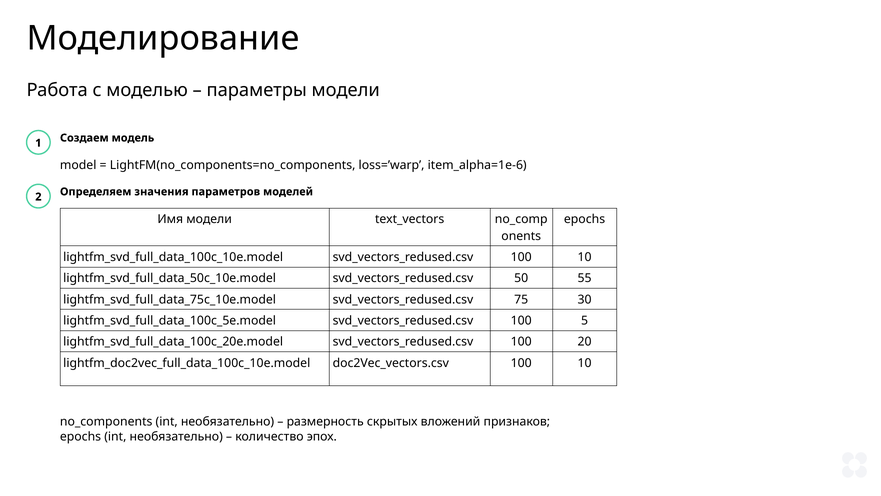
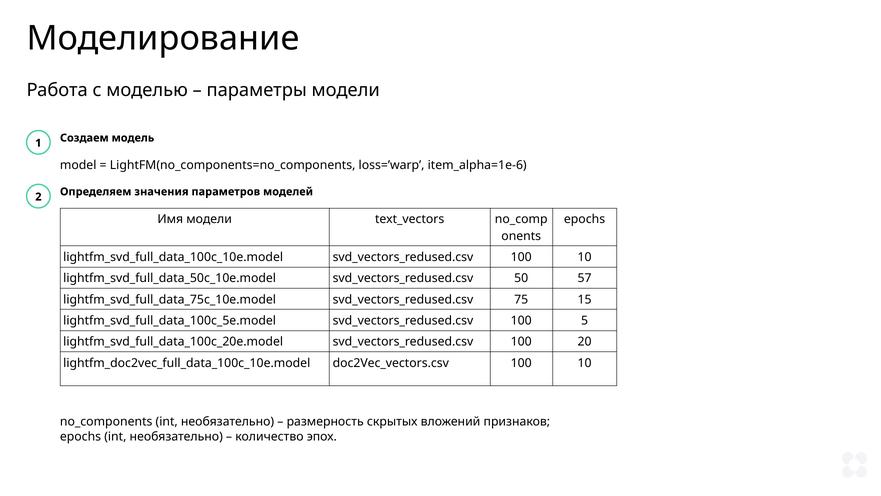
55: 55 -> 57
30: 30 -> 15
